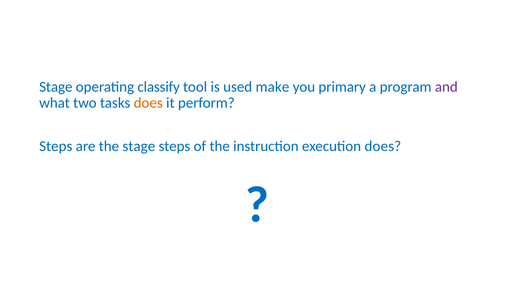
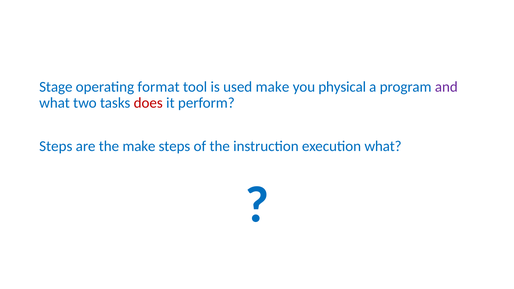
classify: classify -> format
primary: primary -> physical
does at (148, 103) colour: orange -> red
the stage: stage -> make
execution does: does -> what
